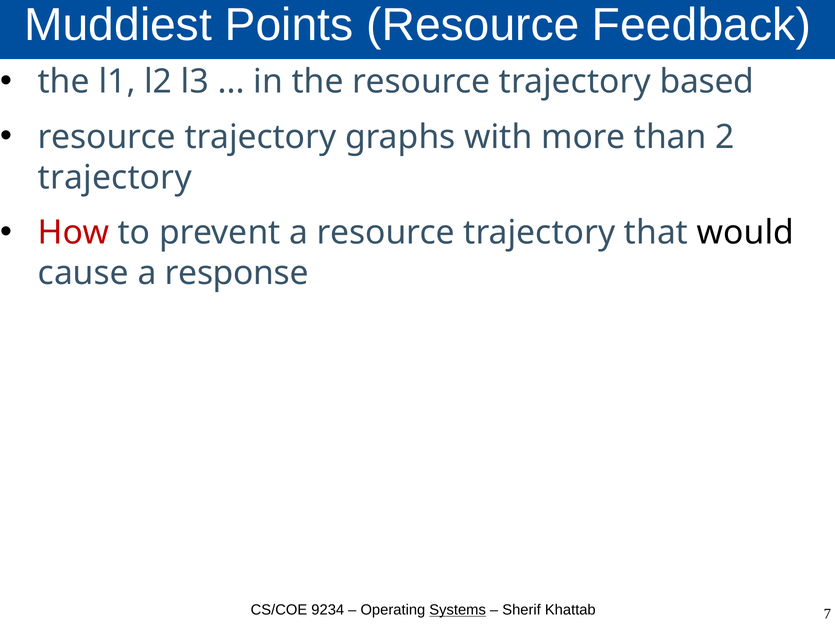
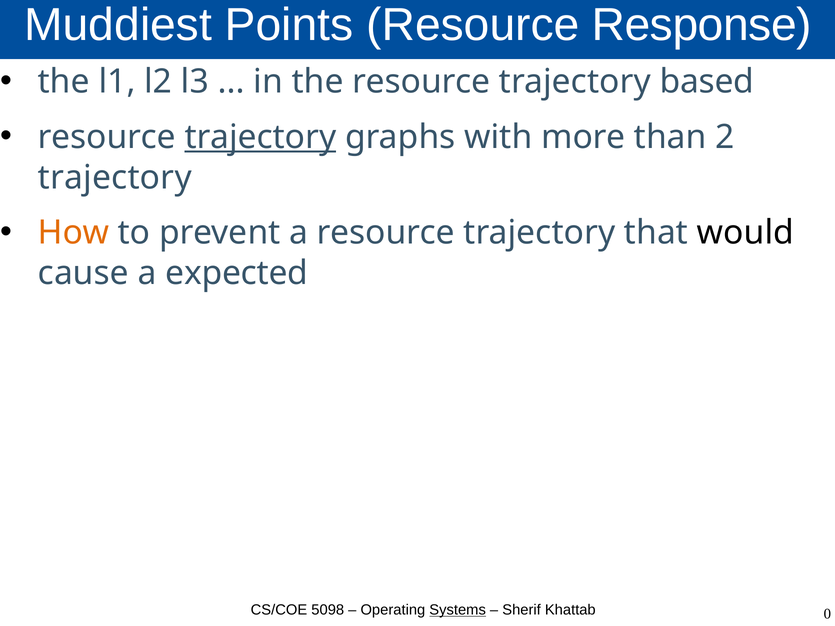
Feedback: Feedback -> Response
trajectory at (260, 137) underline: none -> present
How colour: red -> orange
response: response -> expected
9234: 9234 -> 5098
7: 7 -> 0
